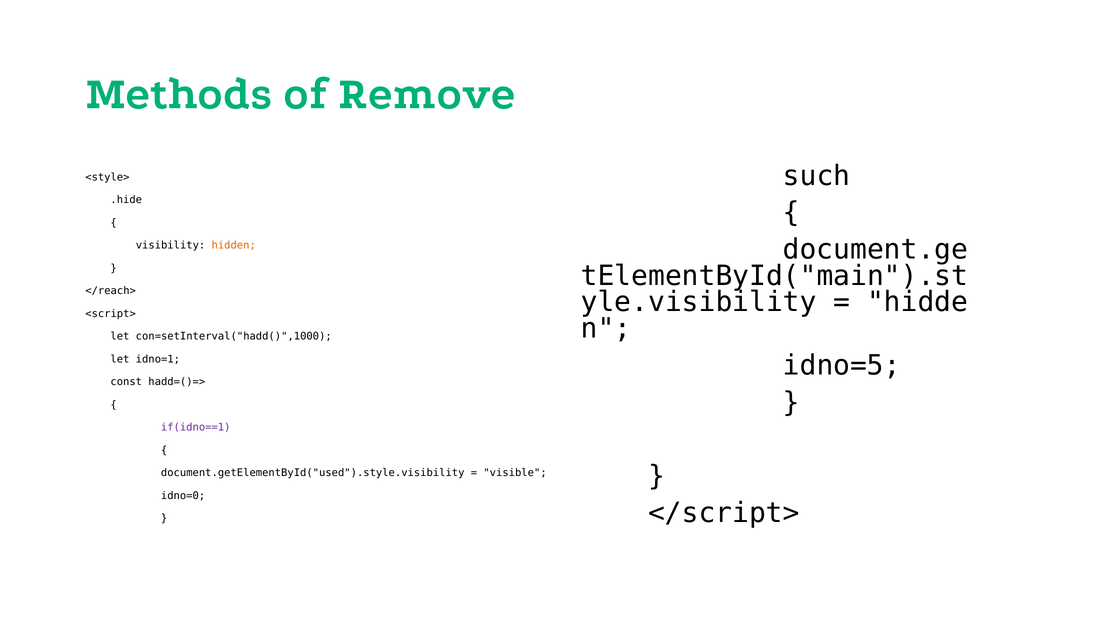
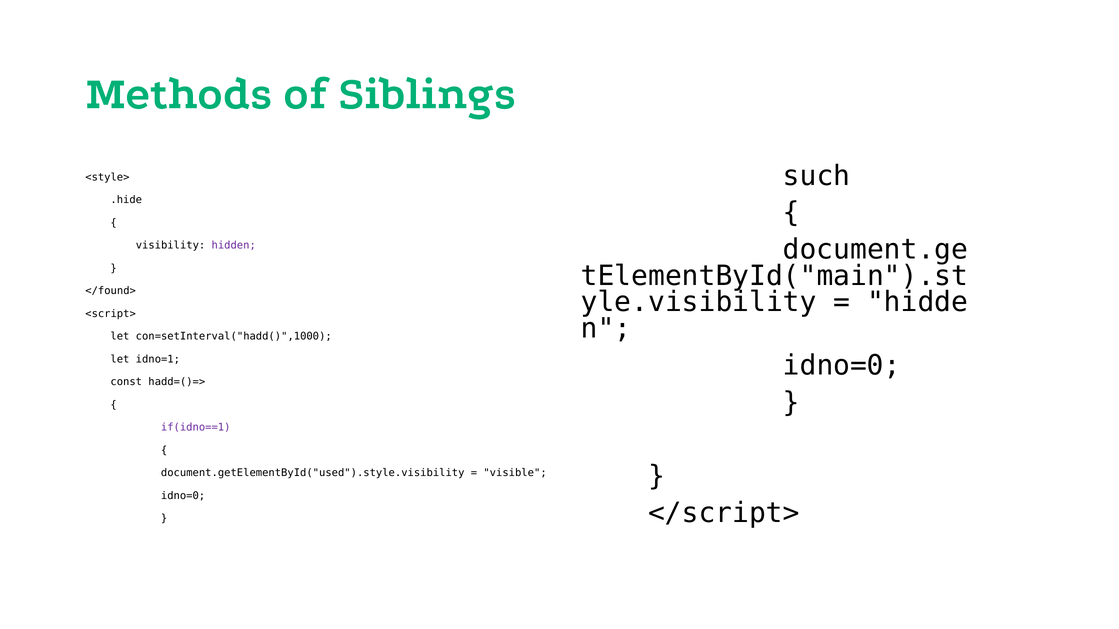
Remove: Remove -> Siblings
hidden colour: orange -> purple
</reach>: </reach> -> </found>
idno=5 at (842, 366): idno=5 -> idno=0
